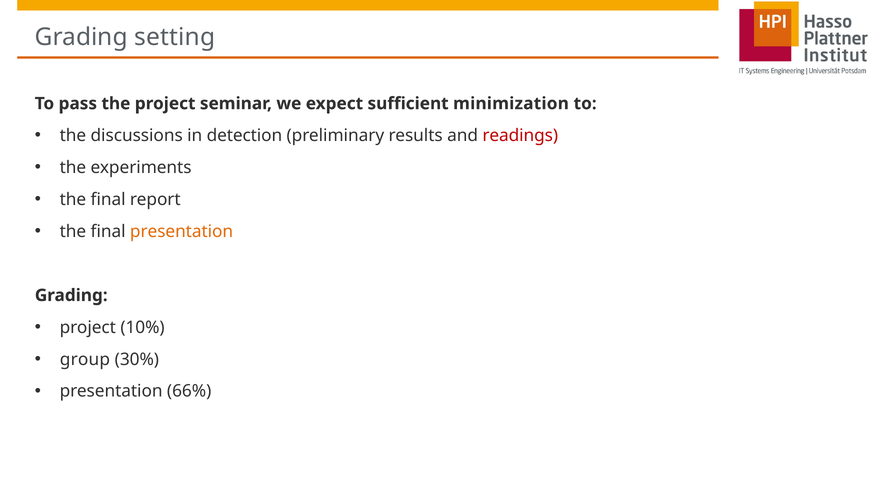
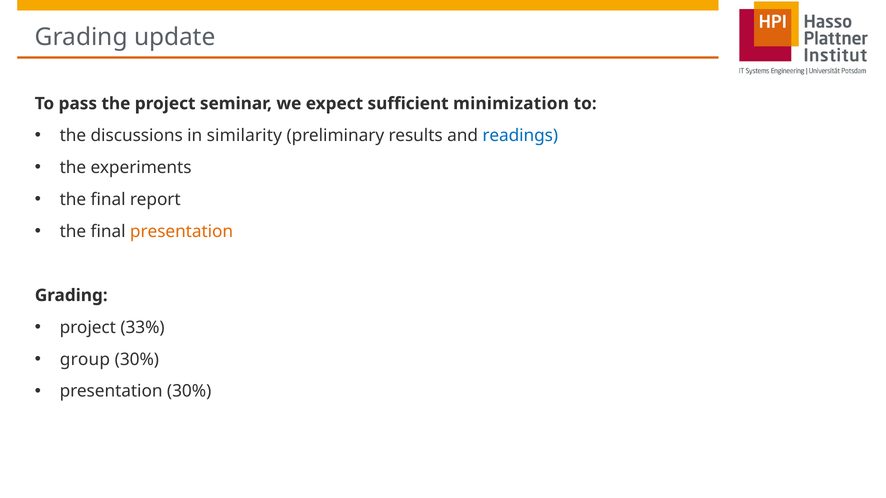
setting: setting -> update
detection: detection -> similarity
readings colour: red -> blue
10%: 10% -> 33%
presentation 66%: 66% -> 30%
